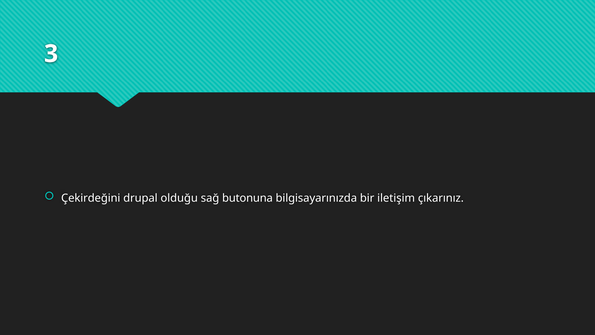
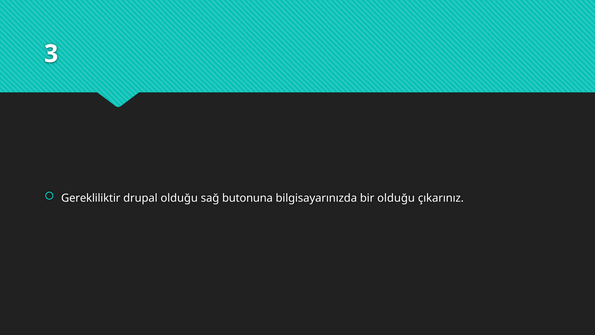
Çekirdeğini: Çekirdeğini -> Gerekliliktir
bir iletişim: iletişim -> olduğu
